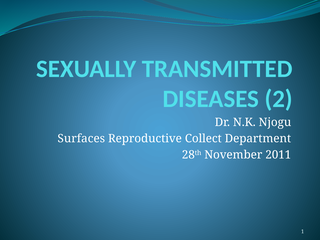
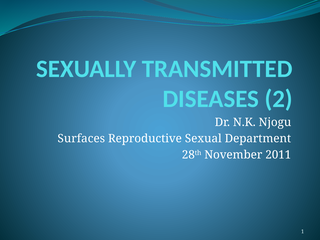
Collect: Collect -> Sexual
